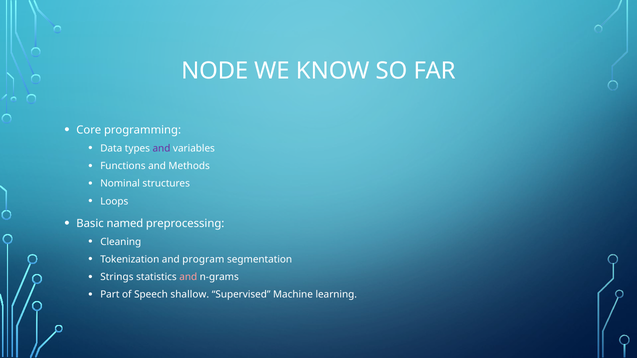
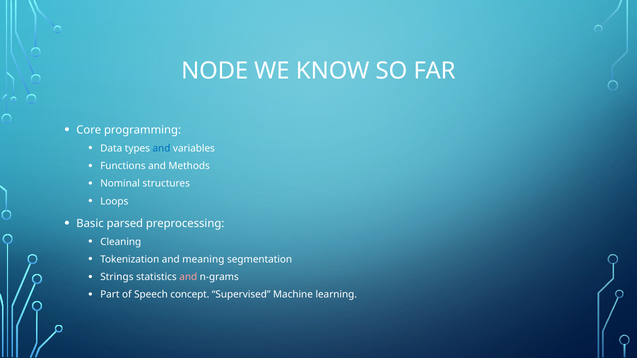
and at (161, 149) colour: purple -> blue
named: named -> parsed
program: program -> meaning
shallow: shallow -> concept
